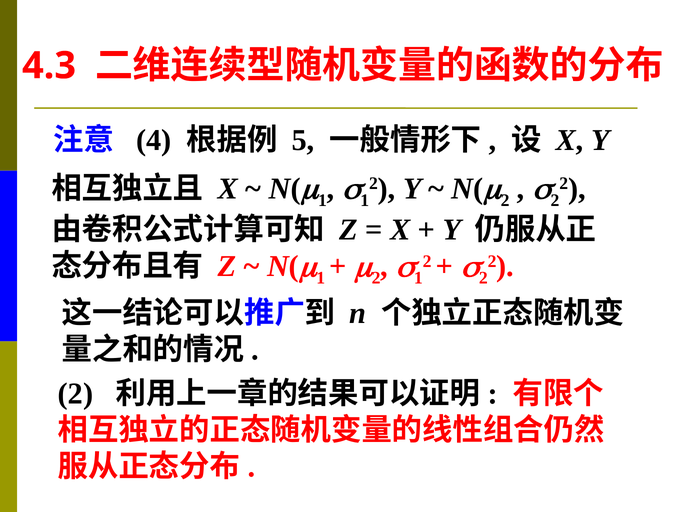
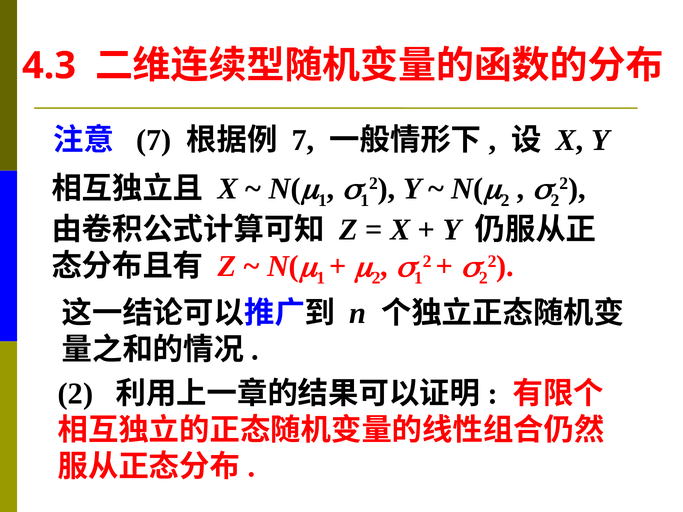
4 at (154, 140): 4 -> 7
5 at (303, 140): 5 -> 7
